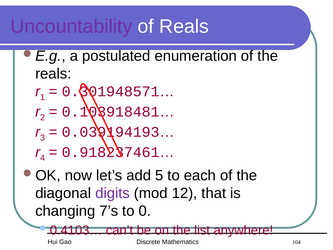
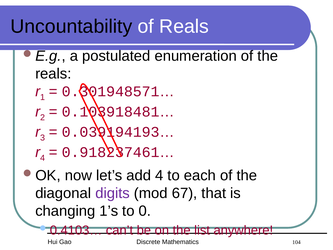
Uncountability colour: purple -> black
add 5: 5 -> 4
12: 12 -> 67
7’s: 7’s -> 1’s
